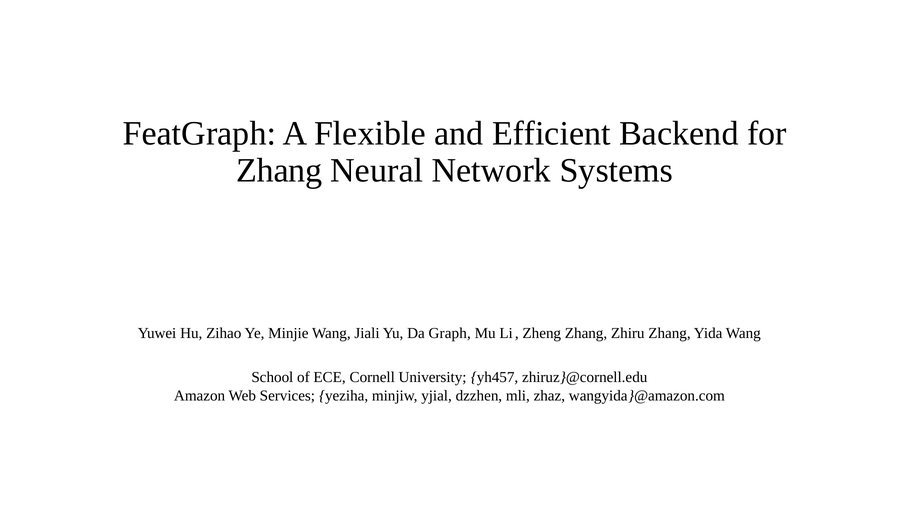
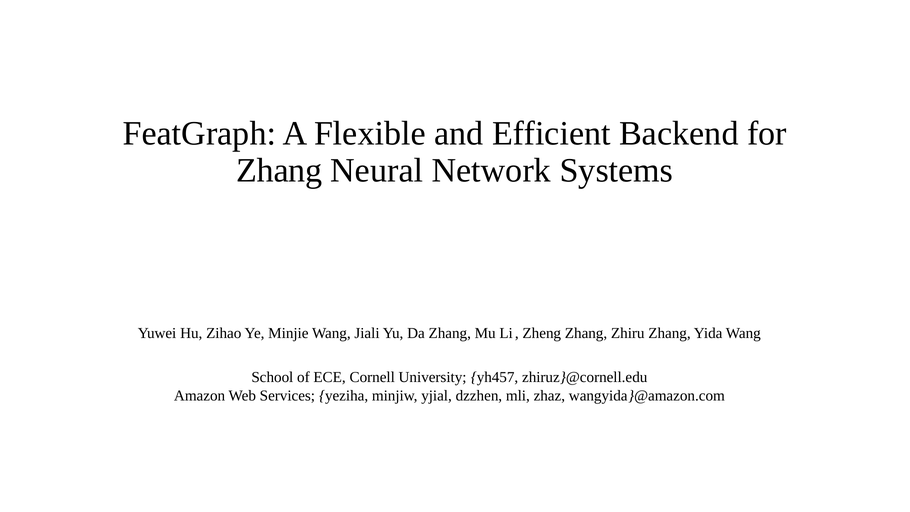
Da Graph: Graph -> Zhang
